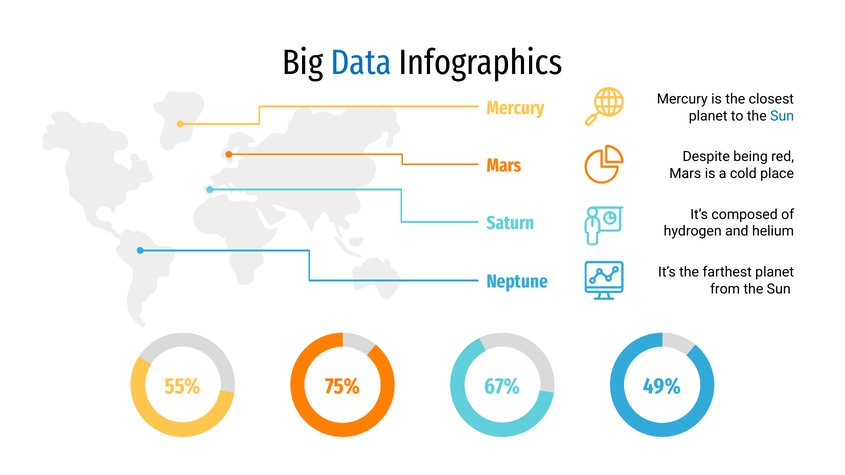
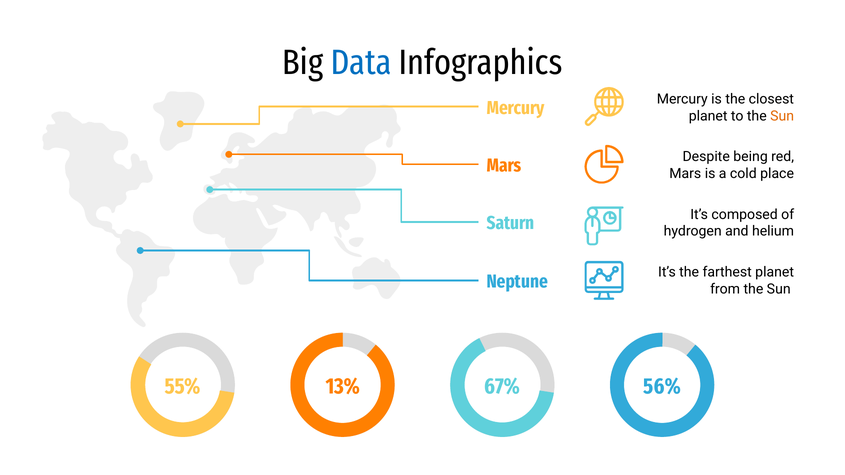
Sun at (782, 116) colour: blue -> orange
75%: 75% -> 13%
49%: 49% -> 56%
